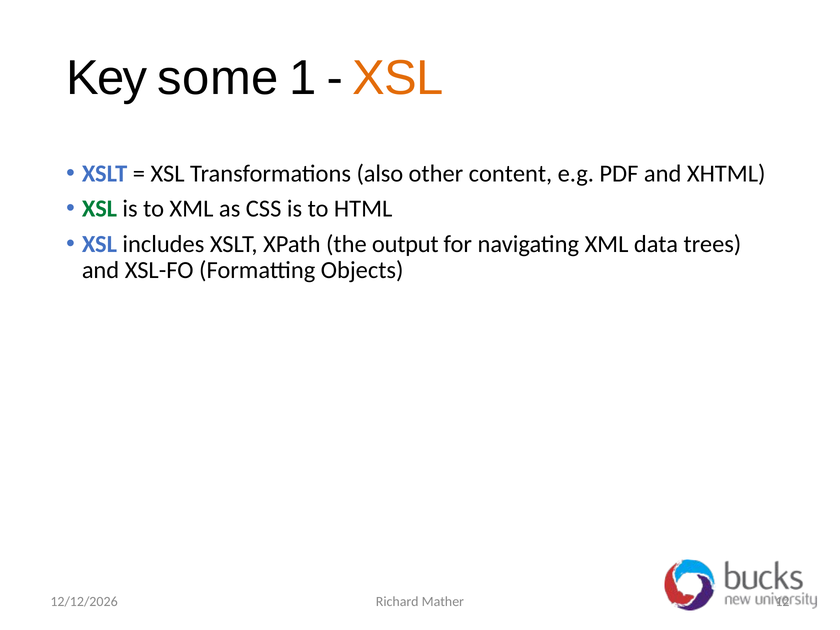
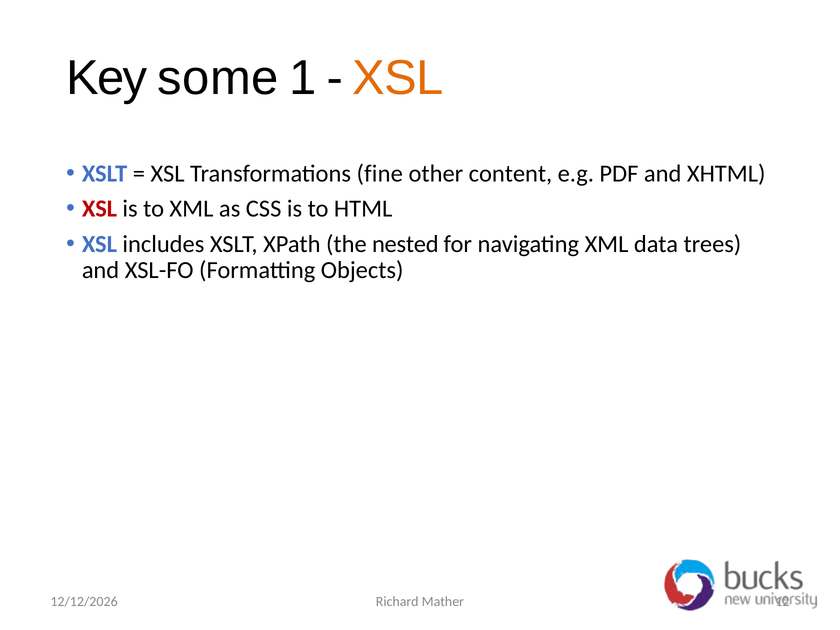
also: also -> fine
XSL at (99, 209) colour: green -> red
output: output -> nested
